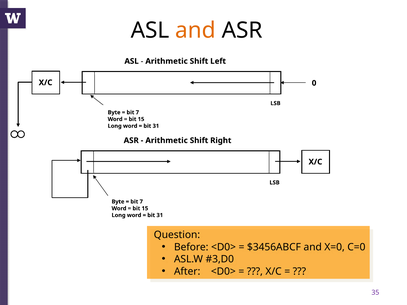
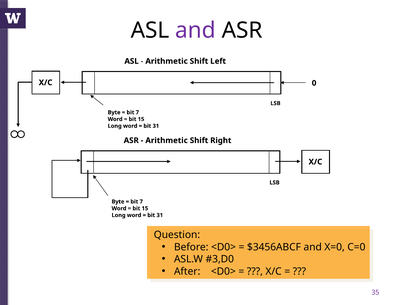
and at (196, 30) colour: orange -> purple
